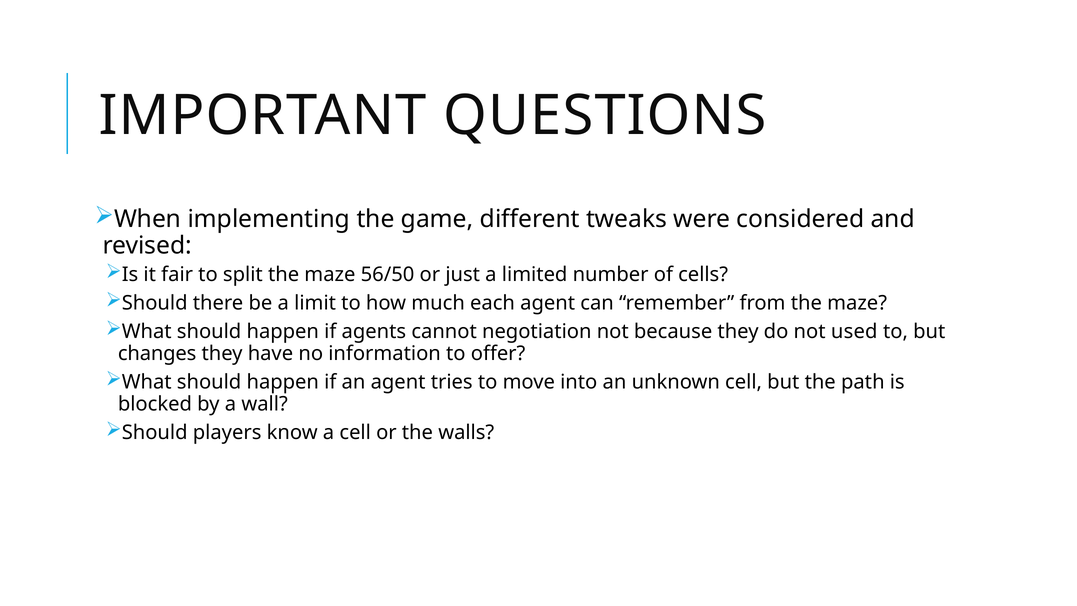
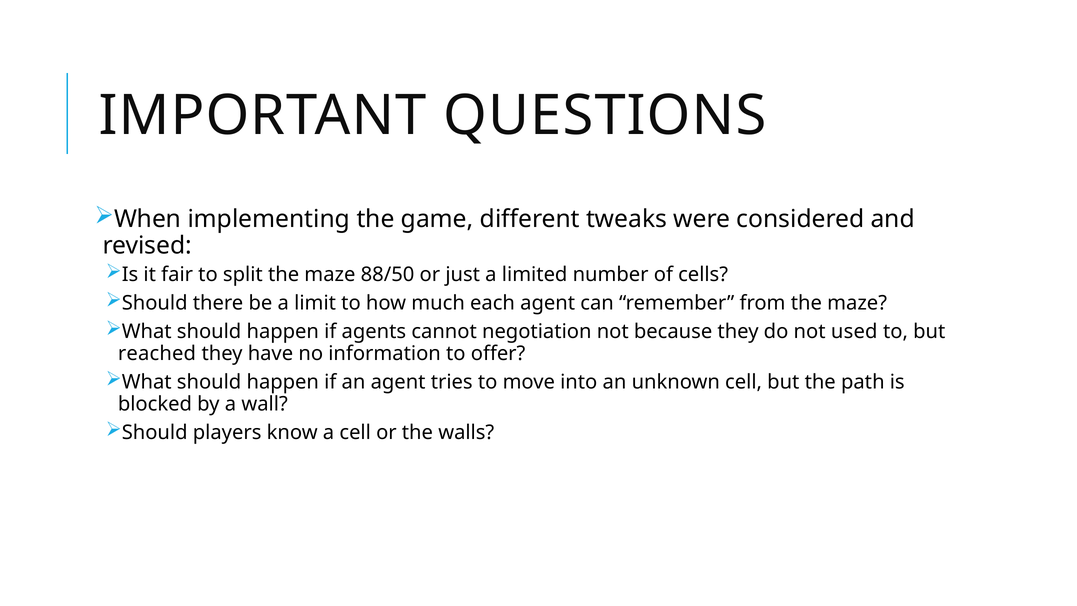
56/50: 56/50 -> 88/50
changes: changes -> reached
